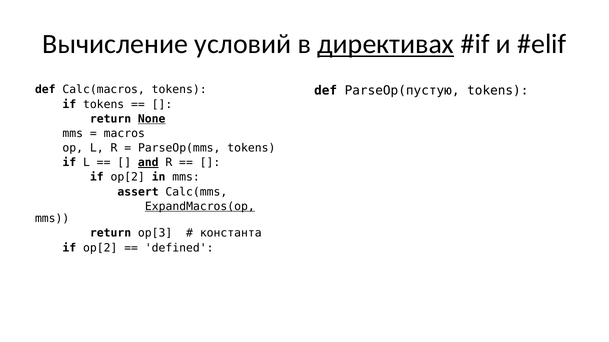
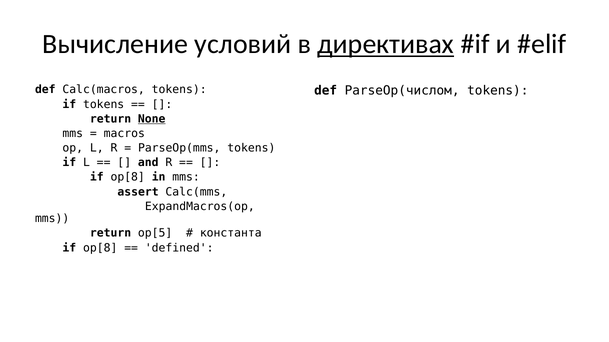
ParseOp(пустую: ParseOp(пустую -> ParseOp(числом
and underline: present -> none
op[2 at (128, 177): op[2 -> op[8
ExpandMacros(op underline: present -> none
op[3: op[3 -> op[5
op[2 at (100, 248): op[2 -> op[8
